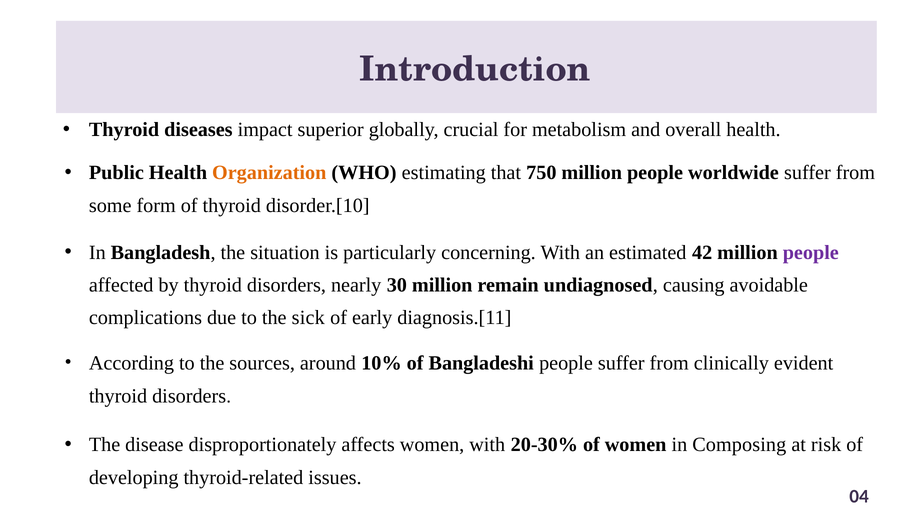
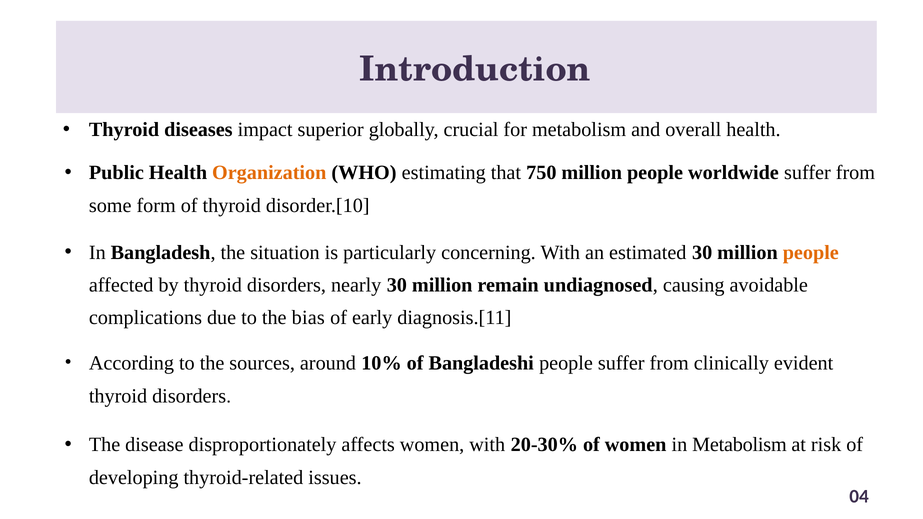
estimated 42: 42 -> 30
people at (811, 252) colour: purple -> orange
sick: sick -> bias
in Composing: Composing -> Metabolism
